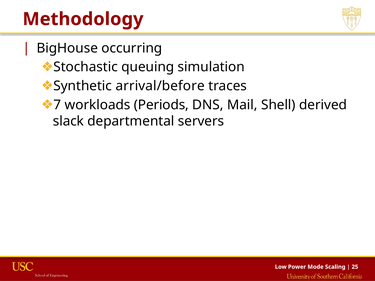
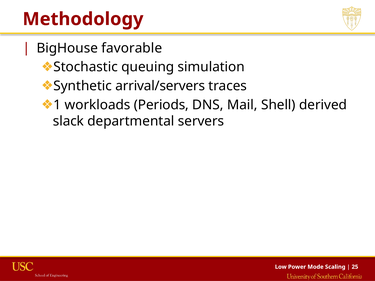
occurring: occurring -> favorable
arrival/before: arrival/before -> arrival/servers
7: 7 -> 1
